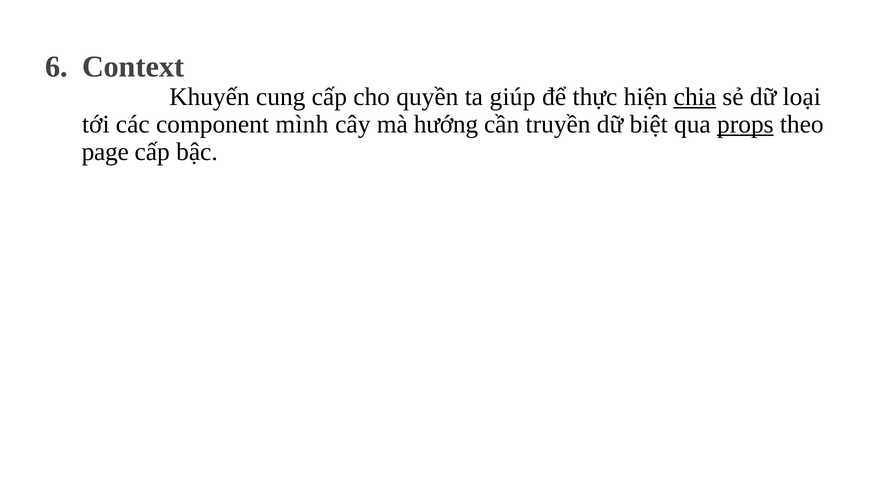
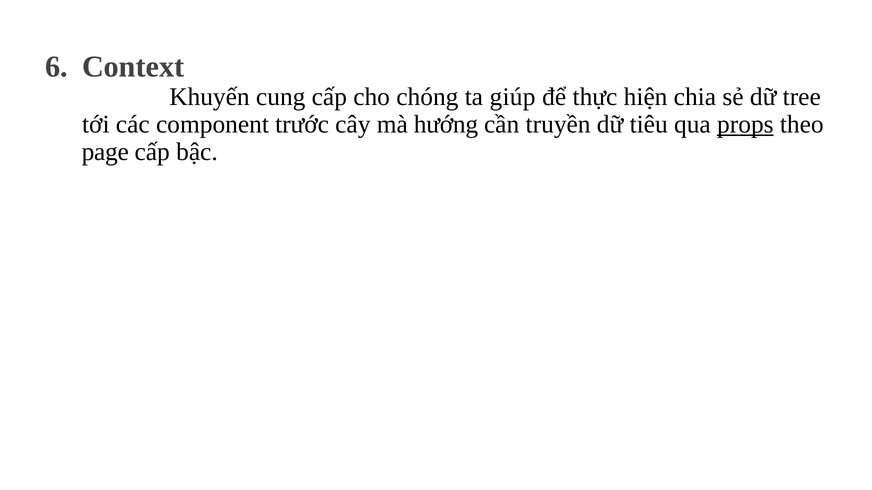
quyền: quyền -> chóng
chia underline: present -> none
loại: loại -> tree
mình: mình -> trước
biệt: biệt -> tiêu
